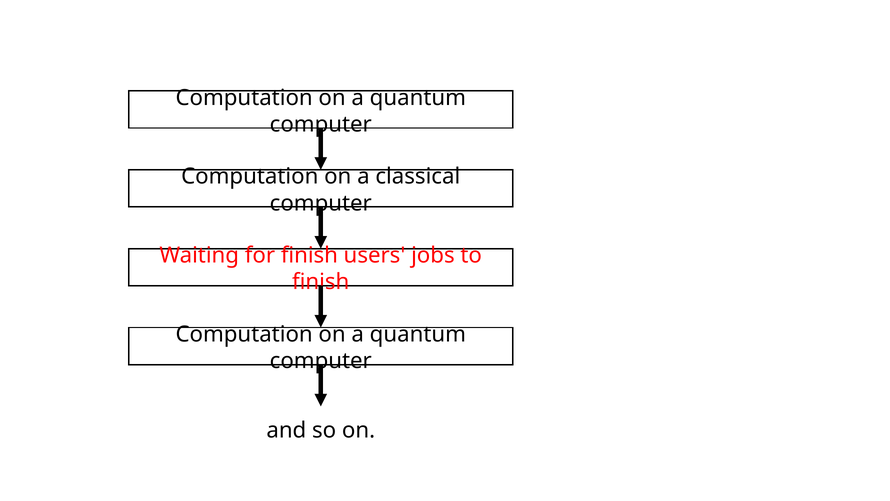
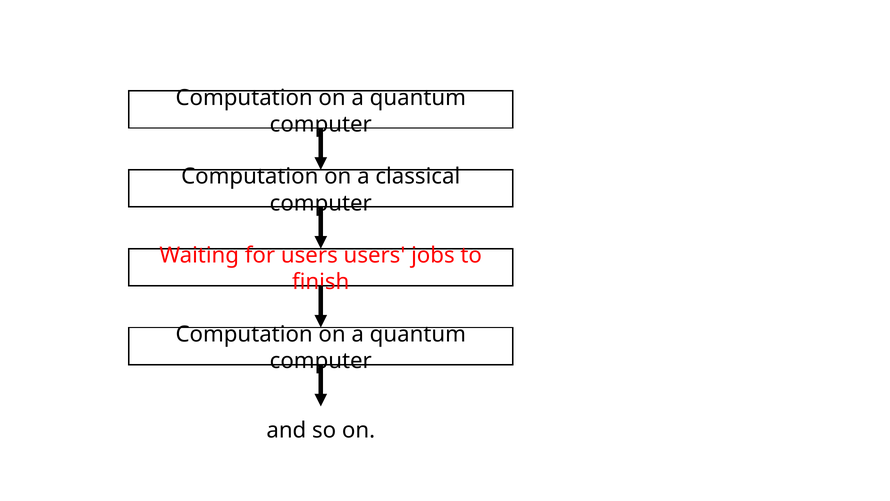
for finish: finish -> users
